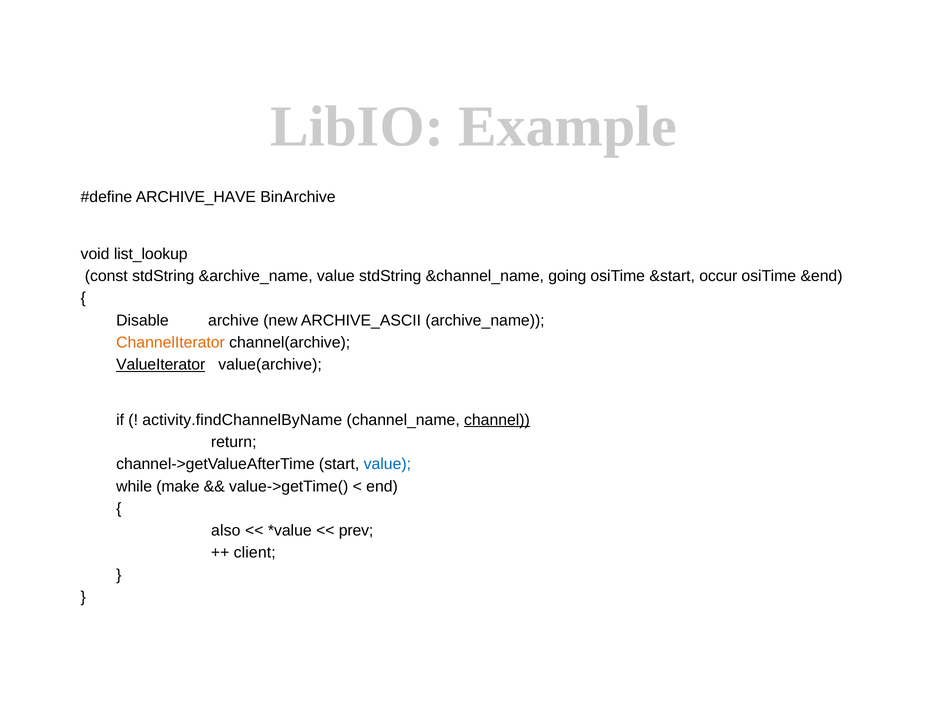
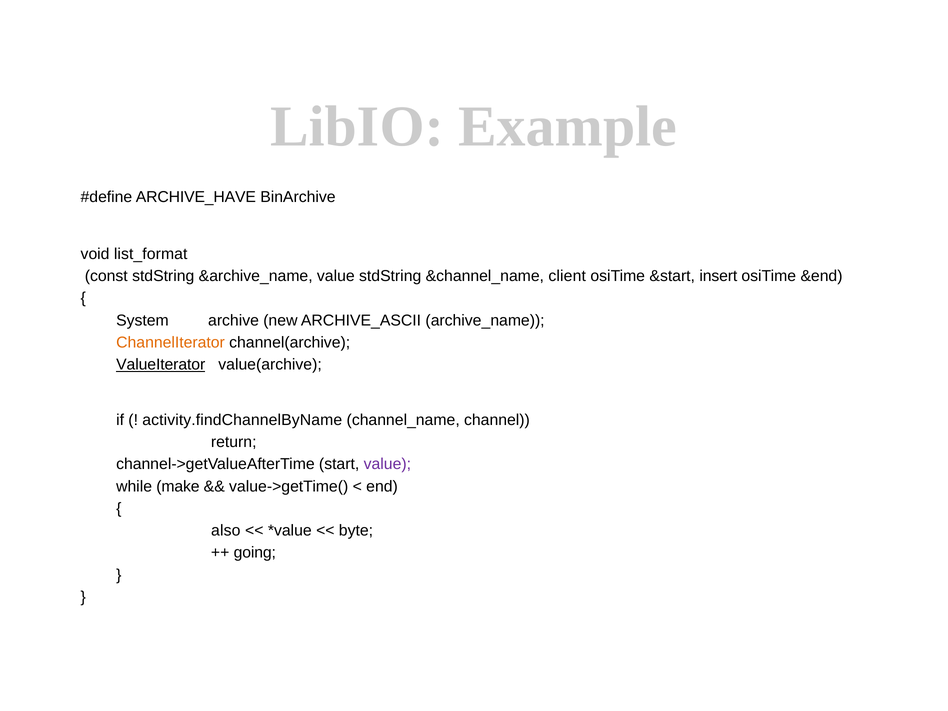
list_lookup: list_lookup -> list_format
going: going -> client
occur: occur -> insert
Disable: Disable -> System
channel underline: present -> none
value at (387, 464) colour: blue -> purple
prev: prev -> byte
client: client -> going
